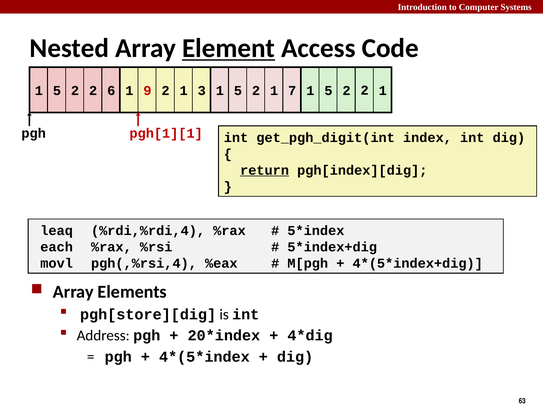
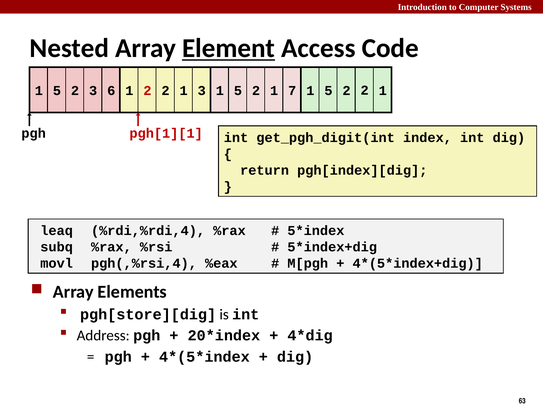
2 at (93, 91): 2 -> 3
1 9: 9 -> 2
return underline: present -> none
each: each -> subq
